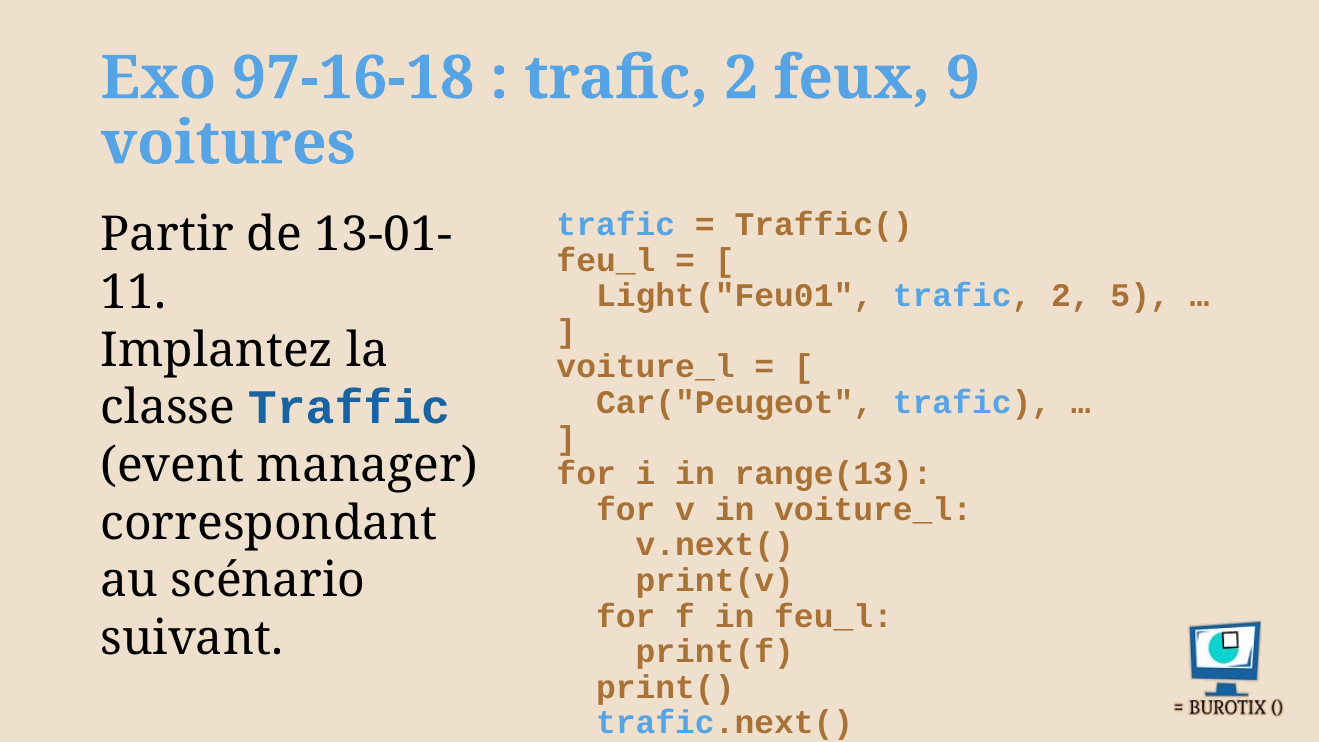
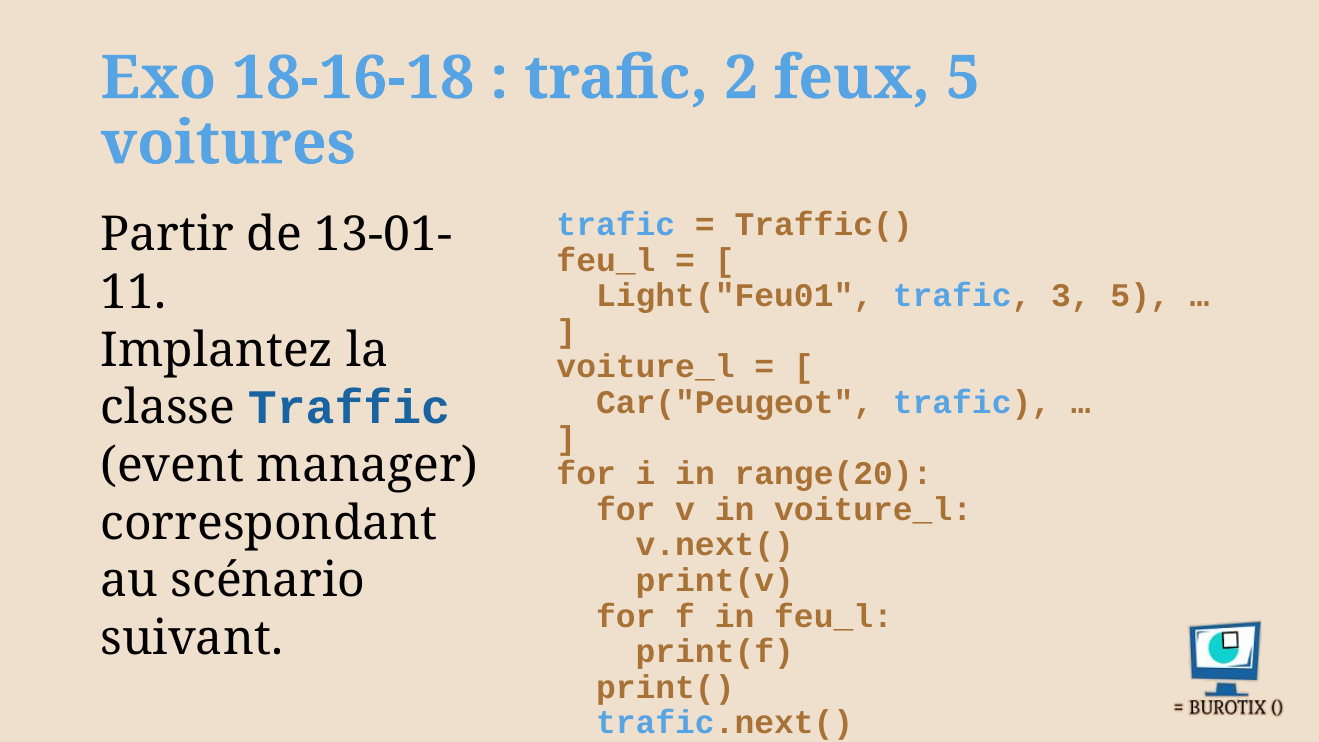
97-16-18: 97-16-18 -> 18-16-18
feux 9: 9 -> 5
Light("Feu01 trafic 2: 2 -> 3
range(13: range(13 -> range(20
